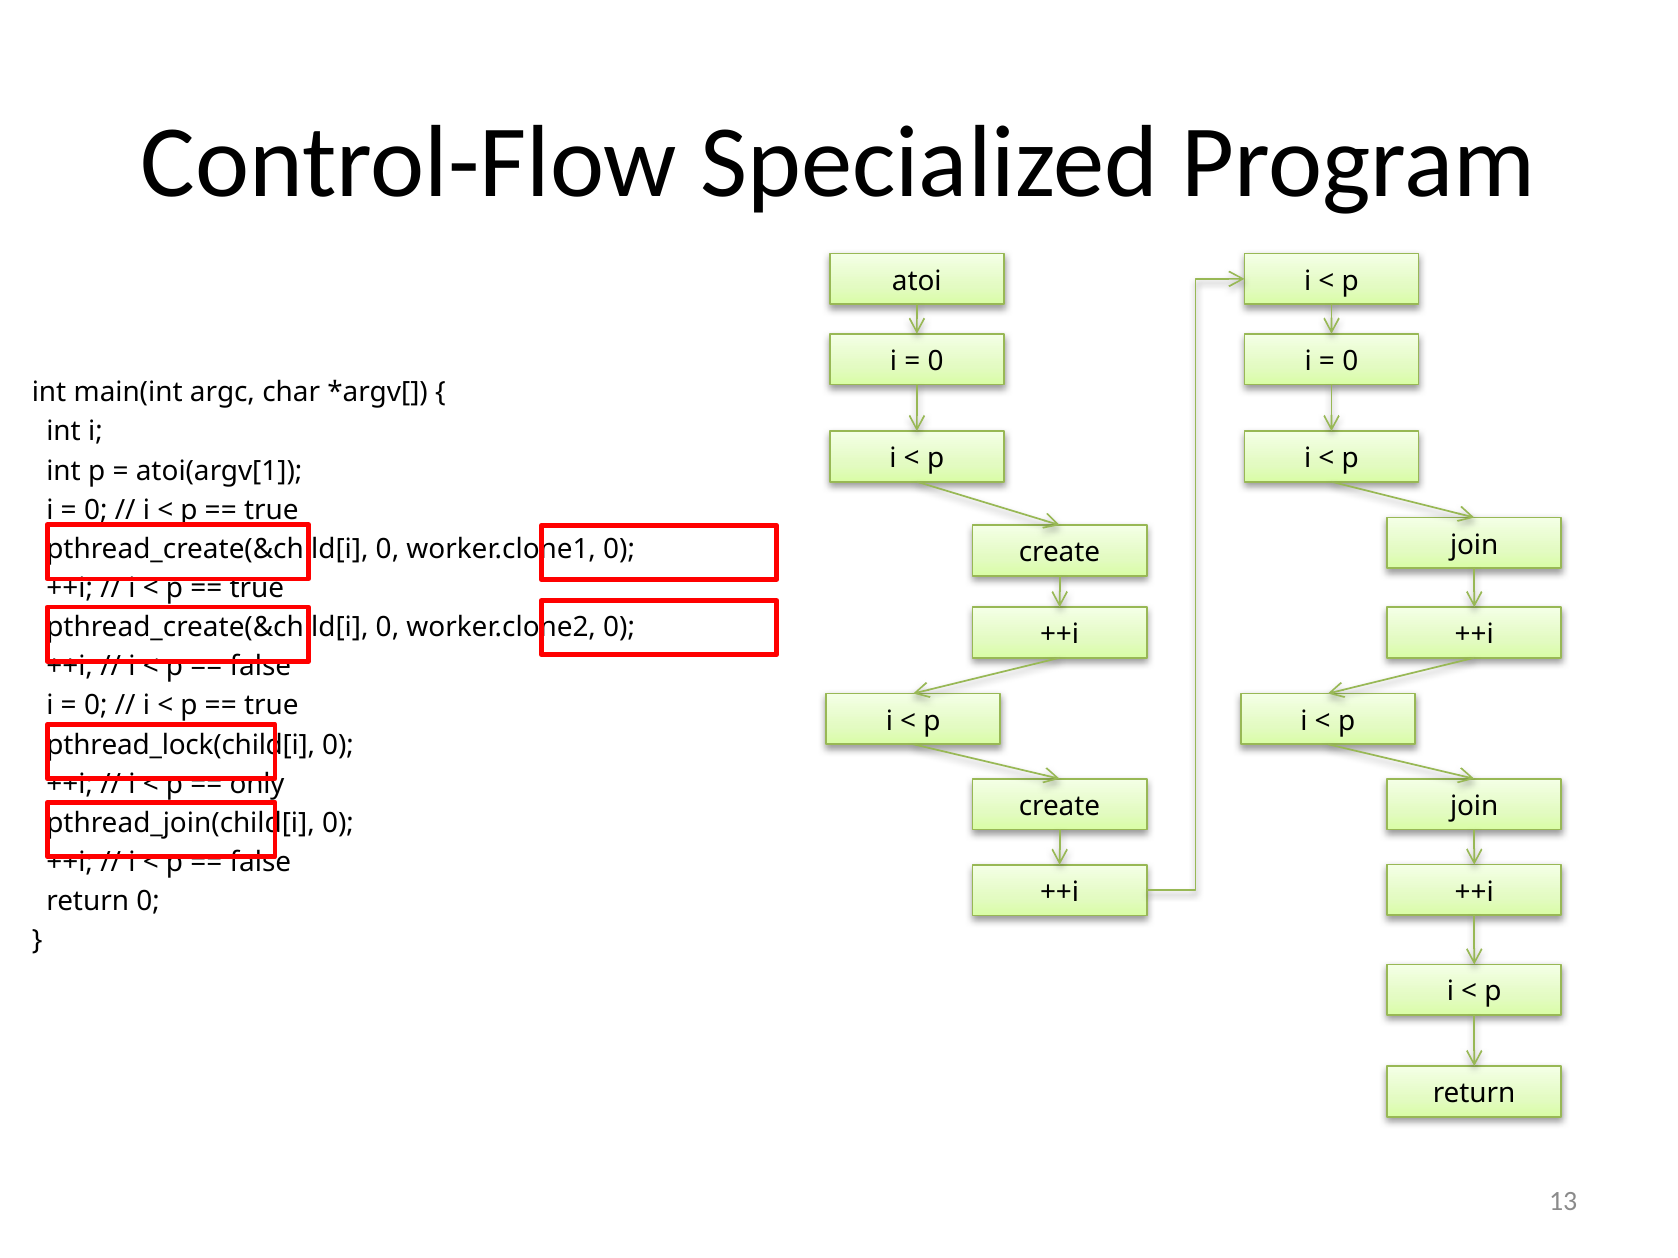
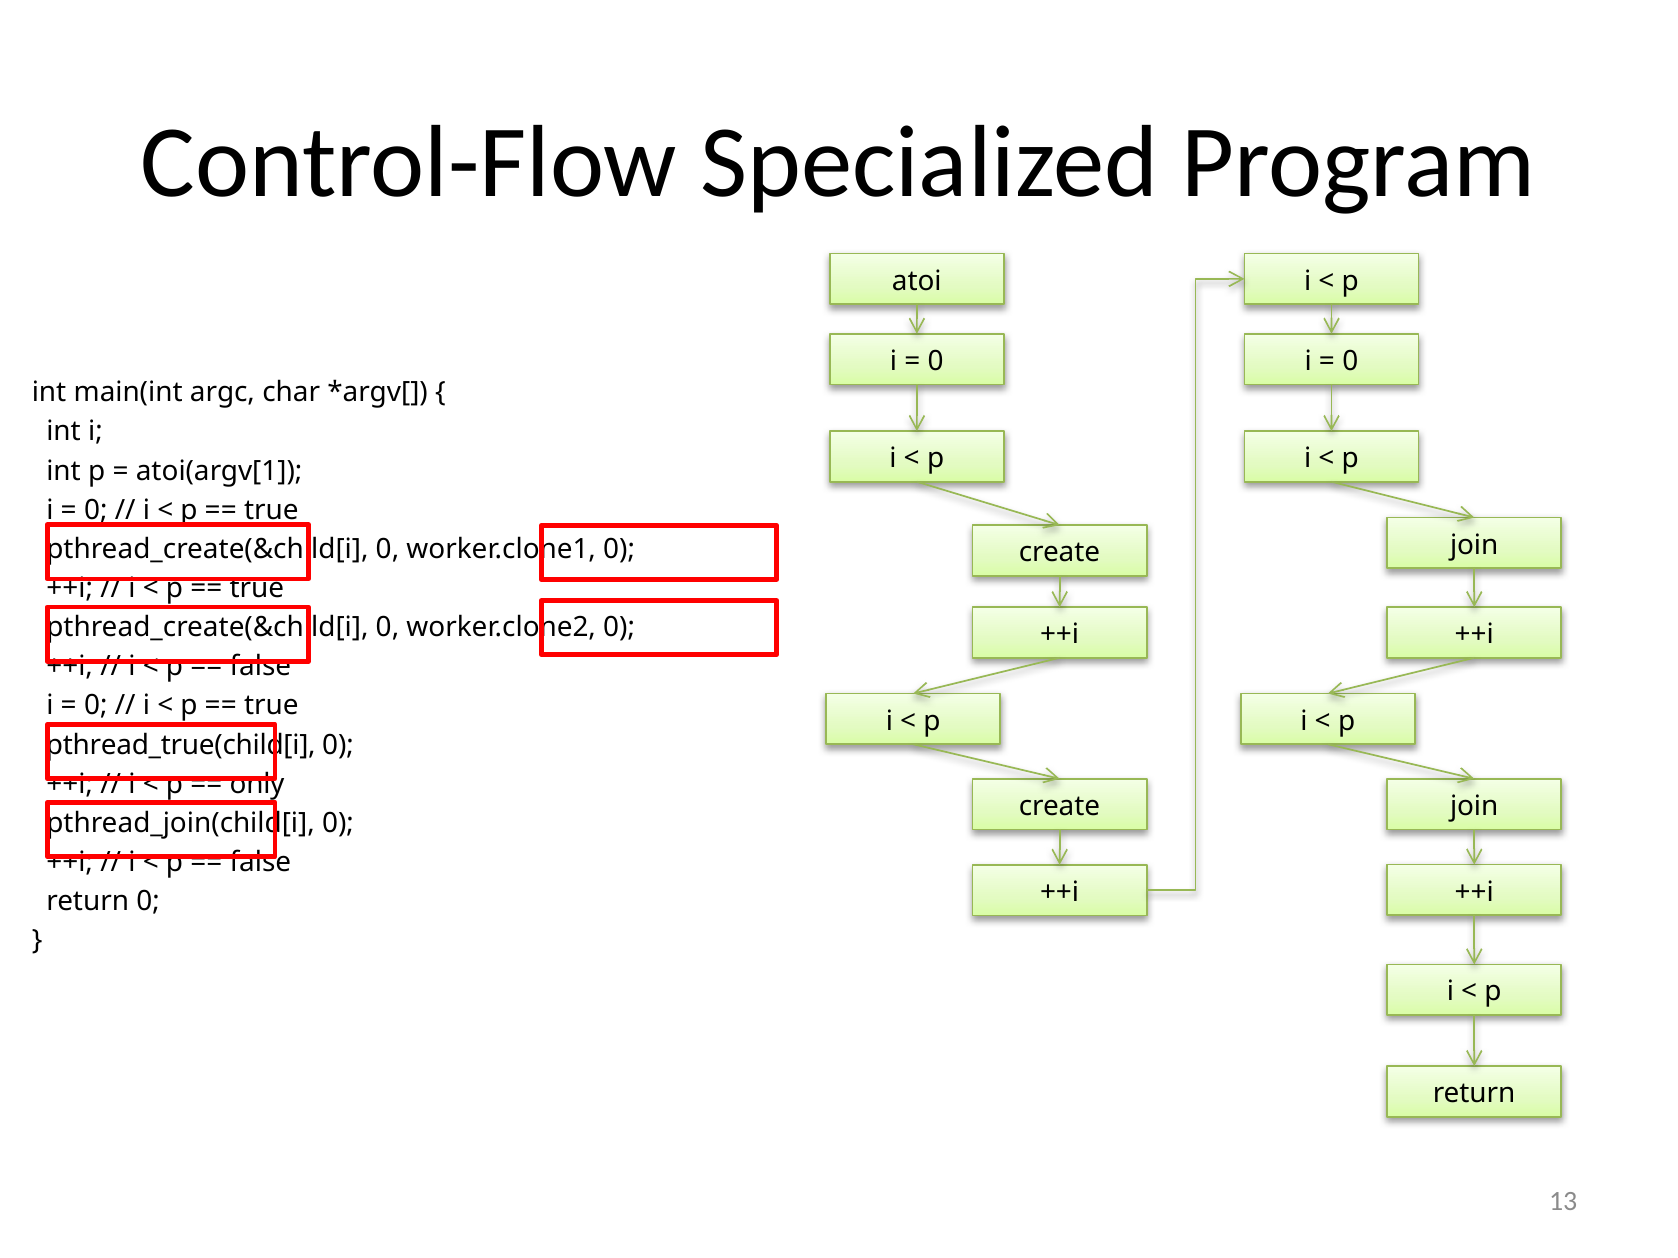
pthread_lock(child[i: pthread_lock(child[i -> pthread_true(child[i
